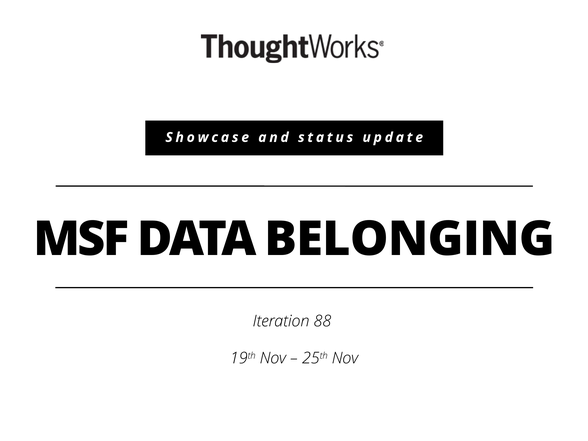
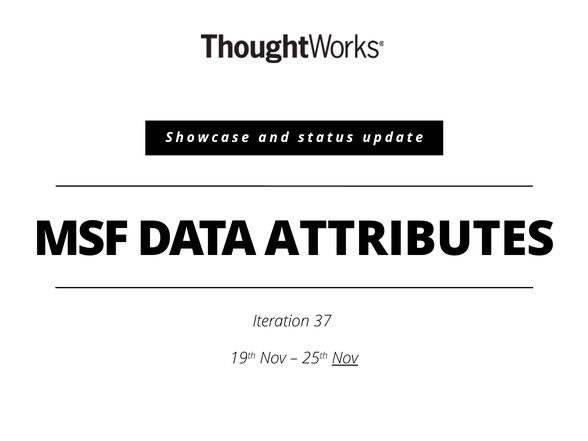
BELONGING: BELONGING -> ATTRIBUTES
88: 88 -> 37
Nov at (345, 358) underline: none -> present
